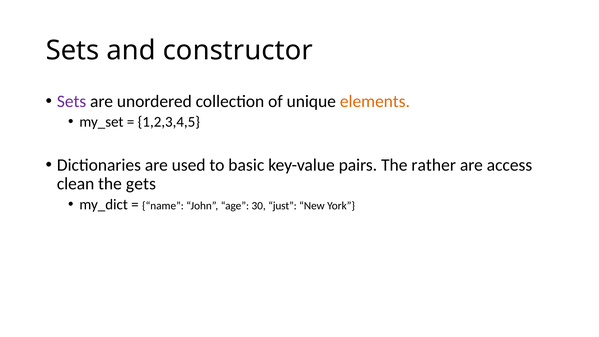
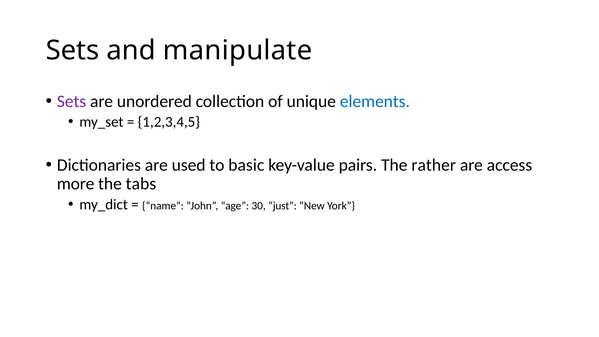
constructor: constructor -> manipulate
elements colour: orange -> blue
clean: clean -> more
gets: gets -> tabs
